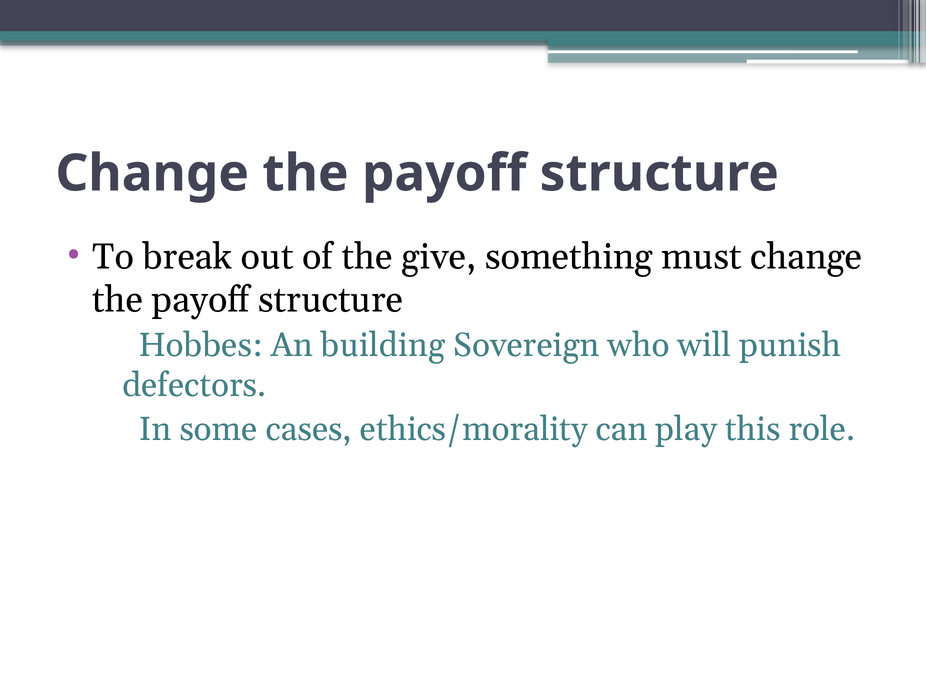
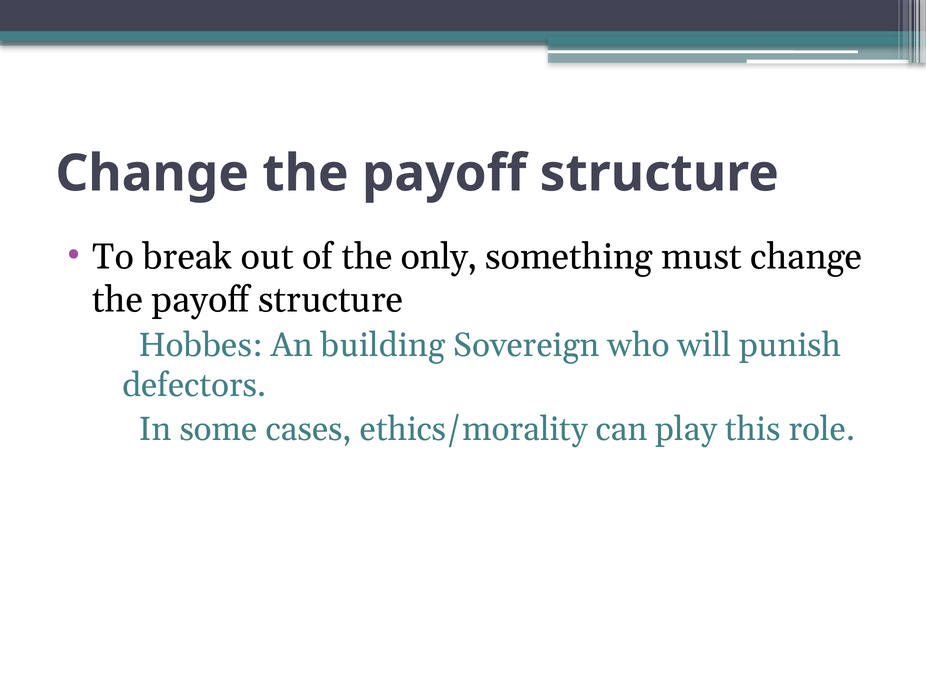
give: give -> only
